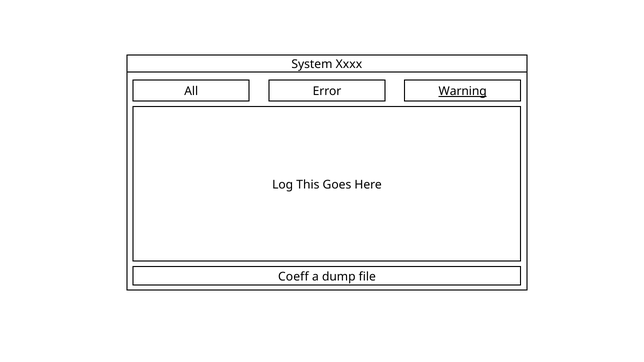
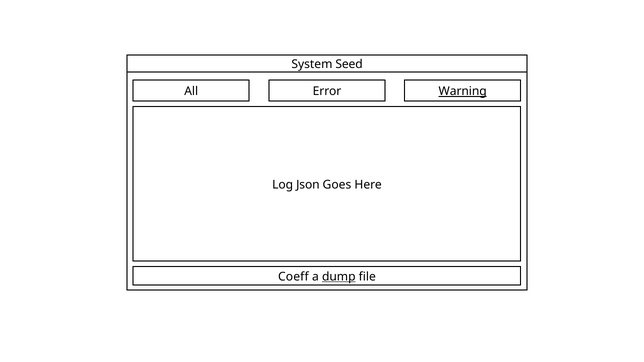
Xxxx: Xxxx -> Seed
This: This -> Json
dump underline: none -> present
